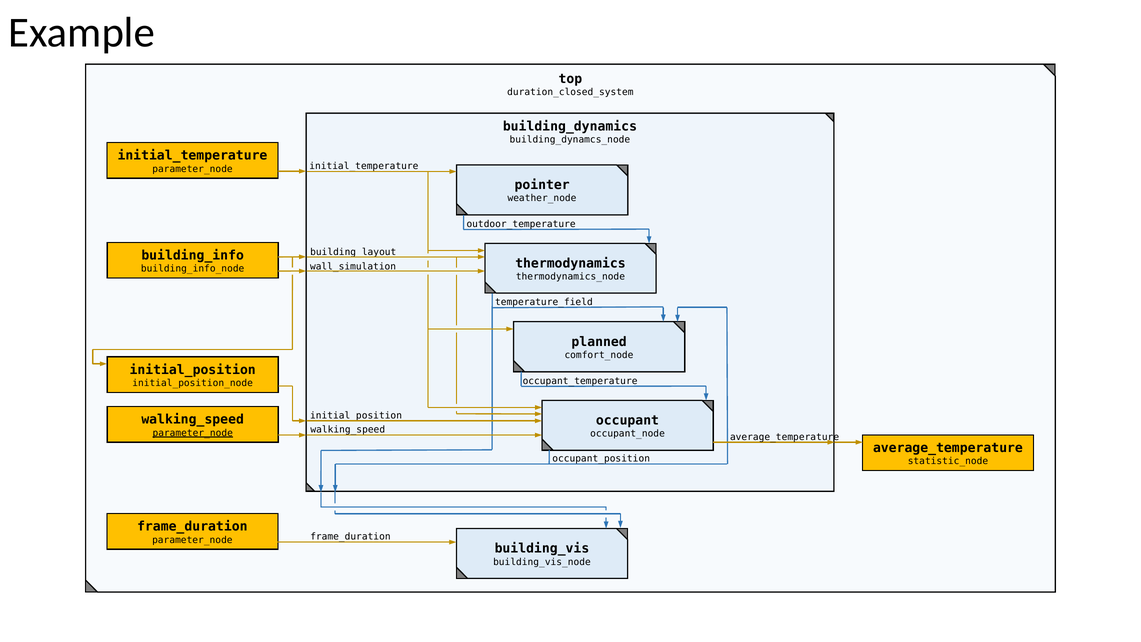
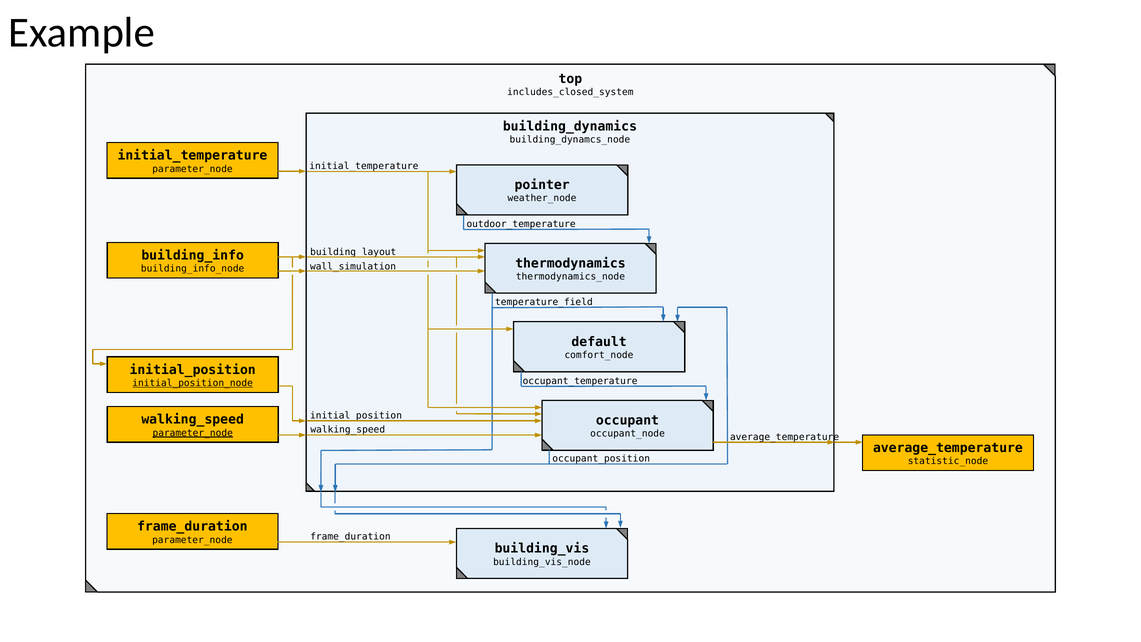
duration_closed_system: duration_closed_system -> includes_closed_system
planned: planned -> default
initial_position_node underline: none -> present
